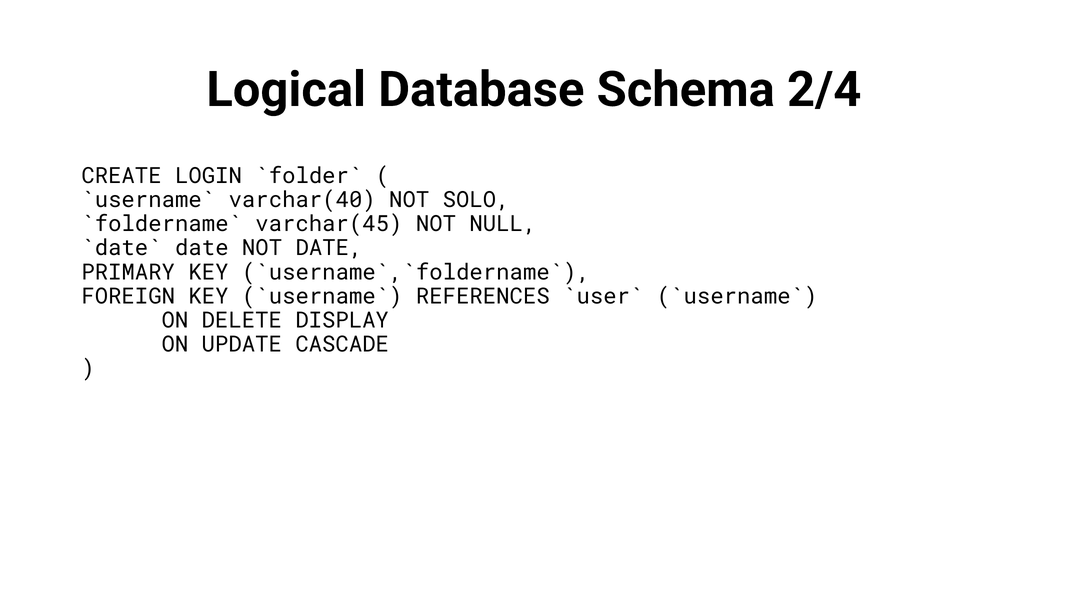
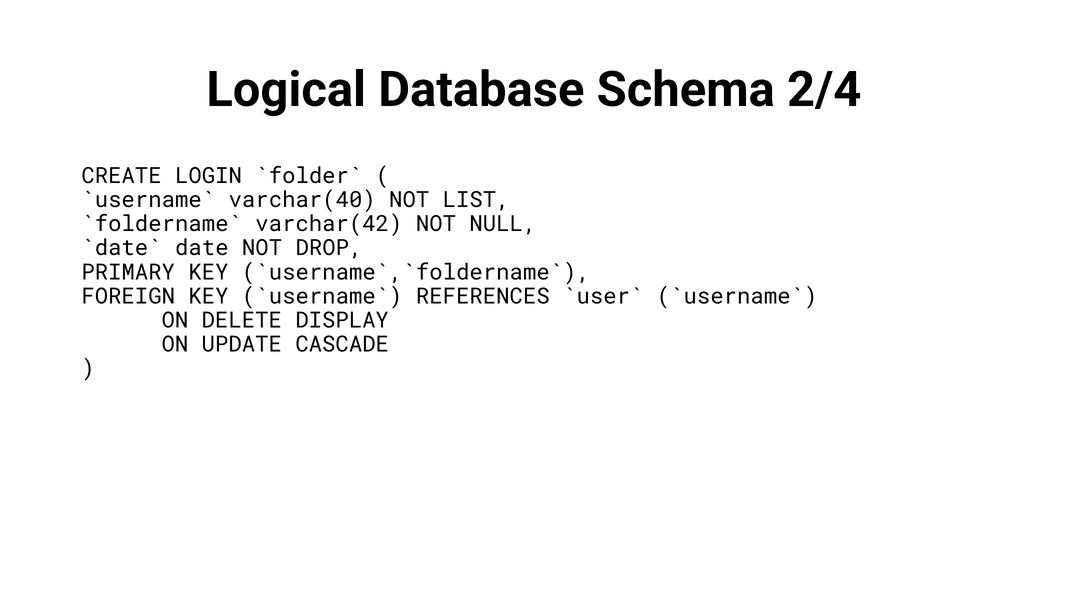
SOLO: SOLO -> LIST
varchar(45: varchar(45 -> varchar(42
NOT DATE: DATE -> DROP
